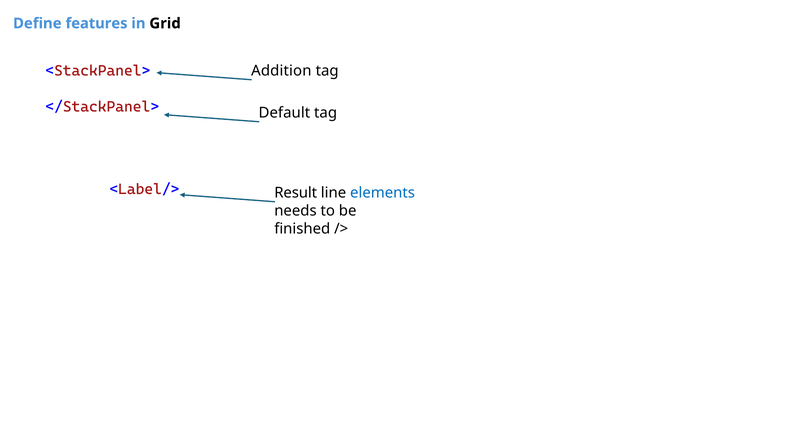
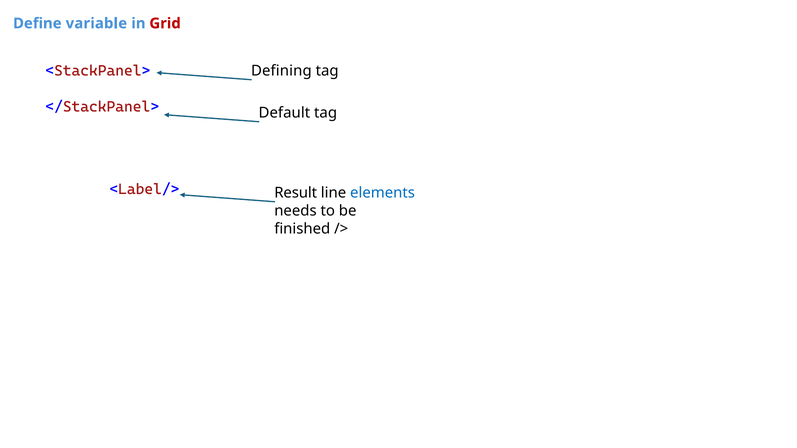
features: features -> variable
Grid colour: black -> red
Addition: Addition -> Defining
